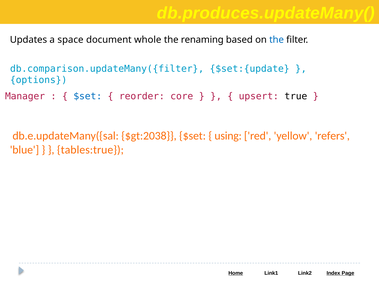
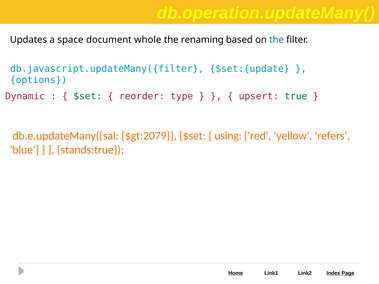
db.produces.updateMany(: db.produces.updateMany( -> db.operation.updateMany(
db.comparison.updateMany({filter: db.comparison.updateMany({filter -> db.javascript.updateMany({filter
Manager: Manager -> Dynamic
$set at (88, 96) colour: blue -> green
core: core -> type
true colour: black -> green
$gt:2038: $gt:2038 -> $gt:2079
tables:true: tables:true -> stands:true
